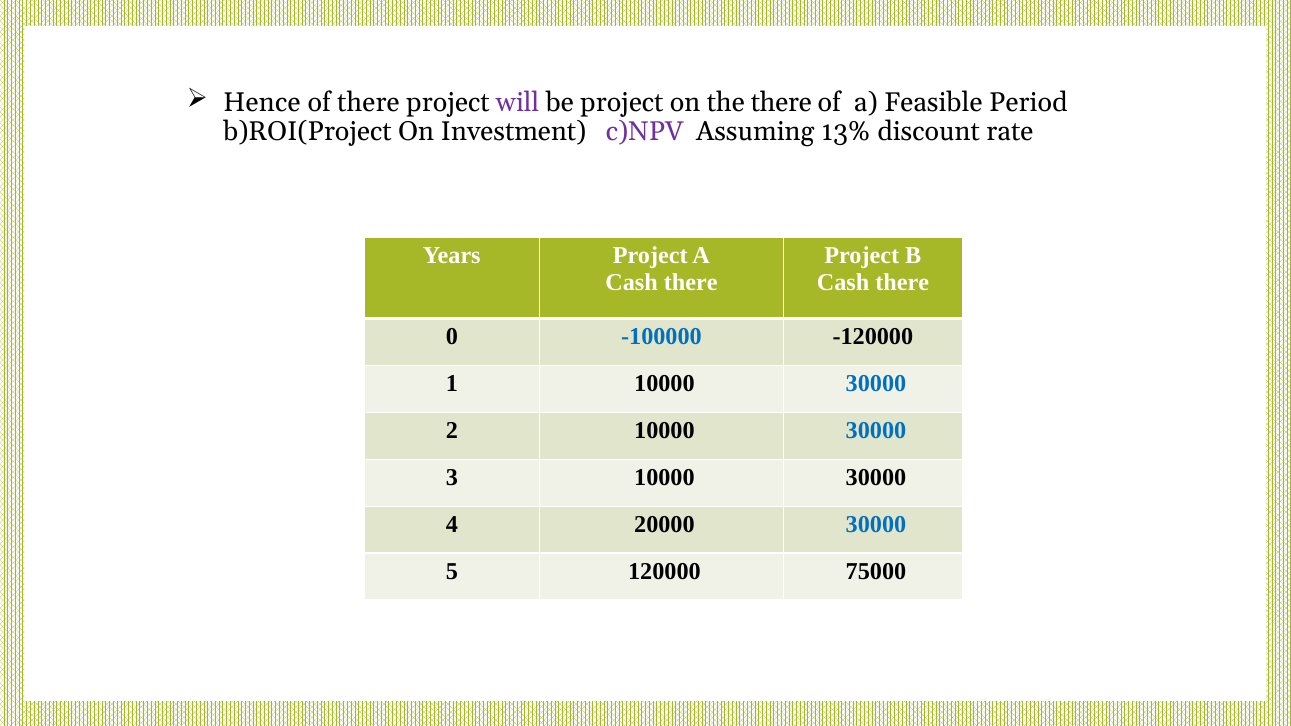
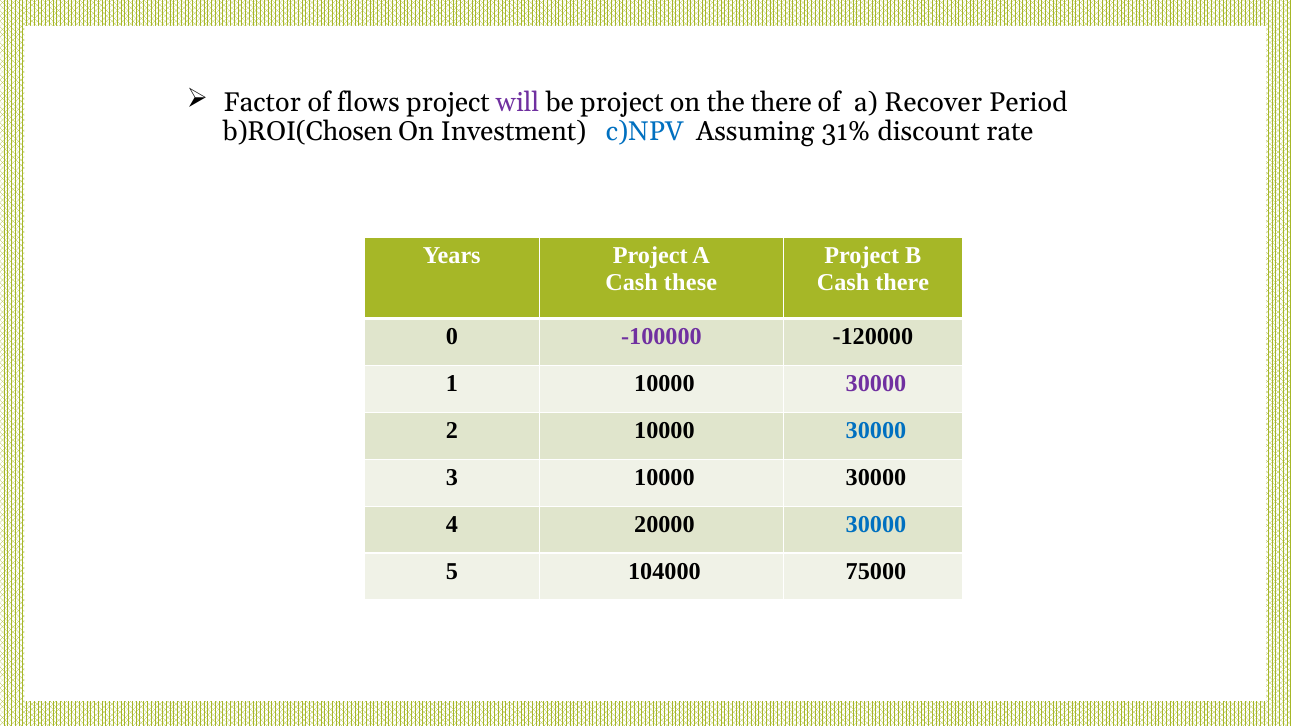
Hence: Hence -> Factor
of there: there -> flows
Feasible: Feasible -> Recover
b)ROI(Project: b)ROI(Project -> b)ROI(Chosen
c)NPV colour: purple -> blue
13%: 13% -> 31%
there at (691, 283): there -> these
-100000 colour: blue -> purple
30000 at (876, 384) colour: blue -> purple
120000: 120000 -> 104000
